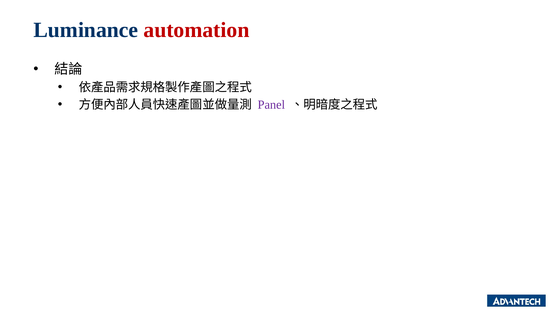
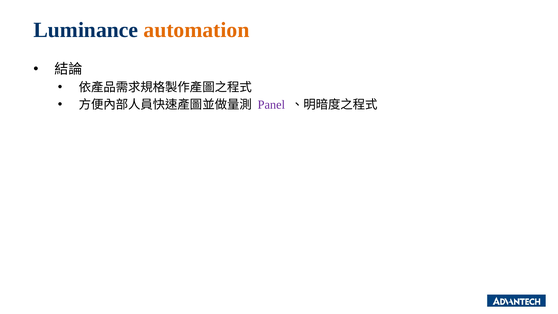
automation colour: red -> orange
